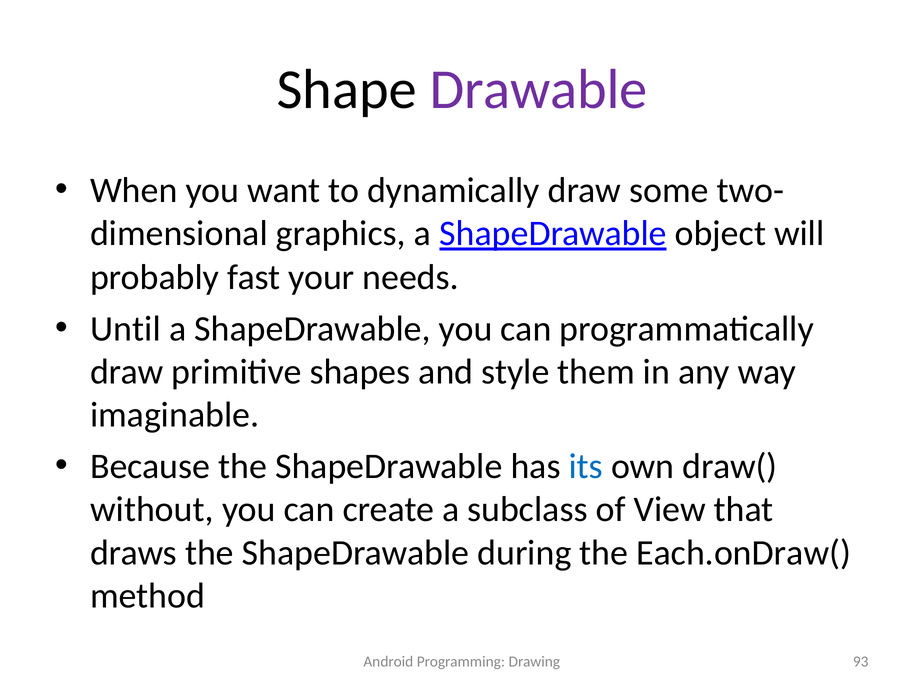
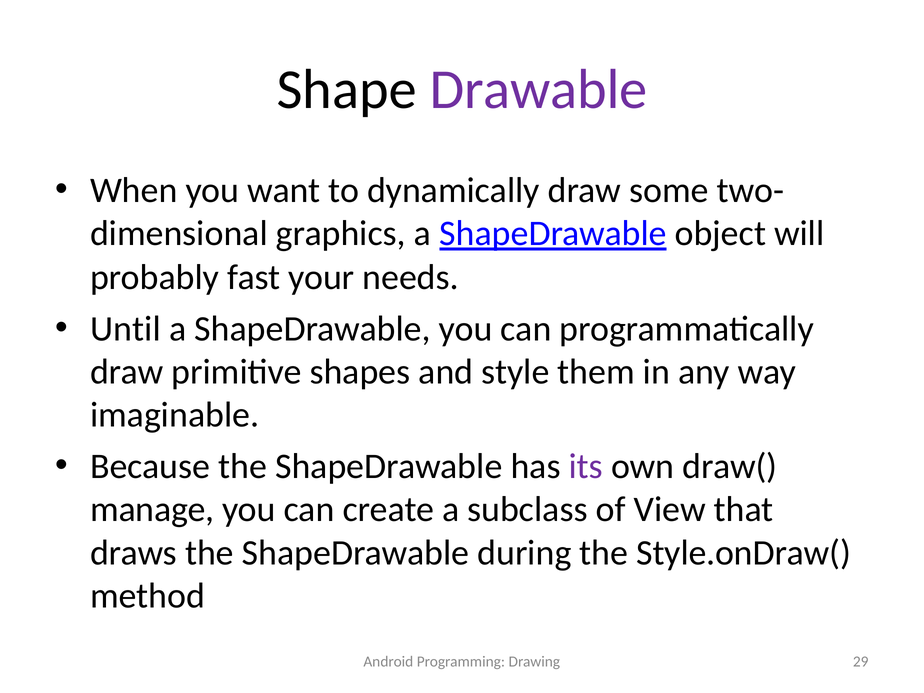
its colour: blue -> purple
without: without -> manage
Each.onDraw(: Each.onDraw( -> Style.onDraw(
93: 93 -> 29
